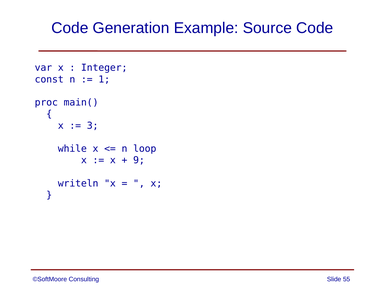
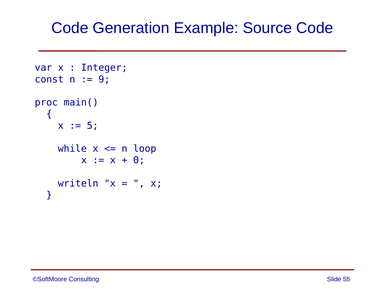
1: 1 -> 9
3: 3 -> 5
9: 9 -> 0
